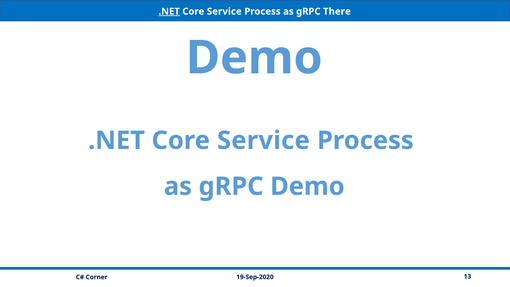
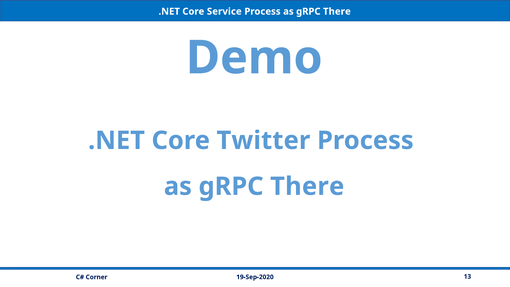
.NET at (169, 11) underline: present -> none
Service at (263, 140): Service -> Twitter
Demo at (307, 186): Demo -> There
